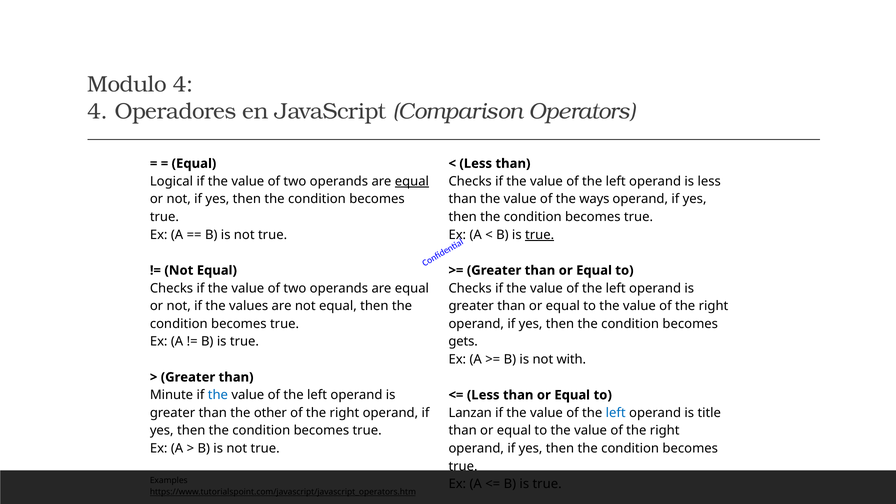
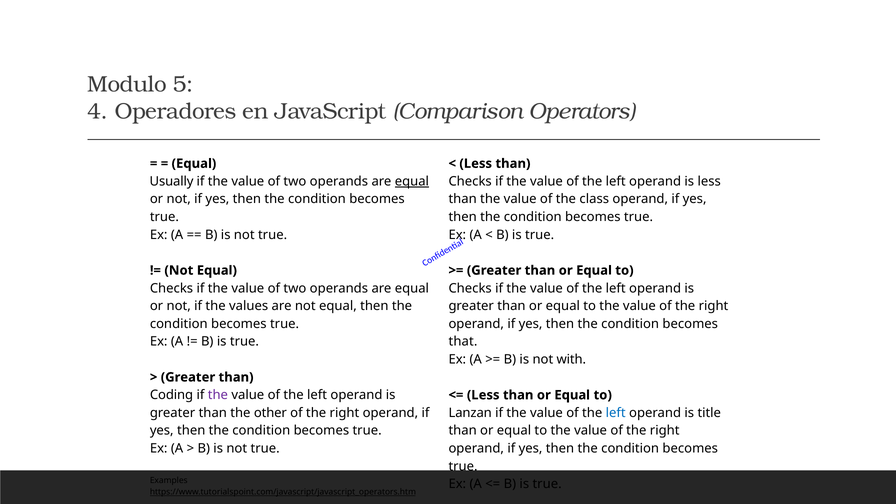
Modulo 4: 4 -> 5
Logical: Logical -> Usually
ways: ways -> class
true at (540, 235) underline: present -> none
gets: gets -> that
Minute: Minute -> Coding
the at (218, 395) colour: blue -> purple
